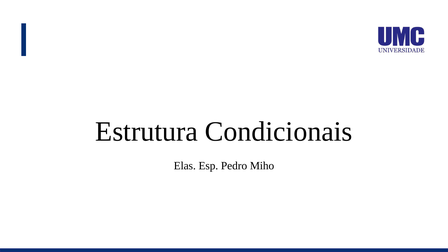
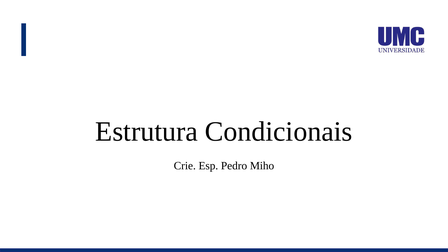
Elas: Elas -> Crie
